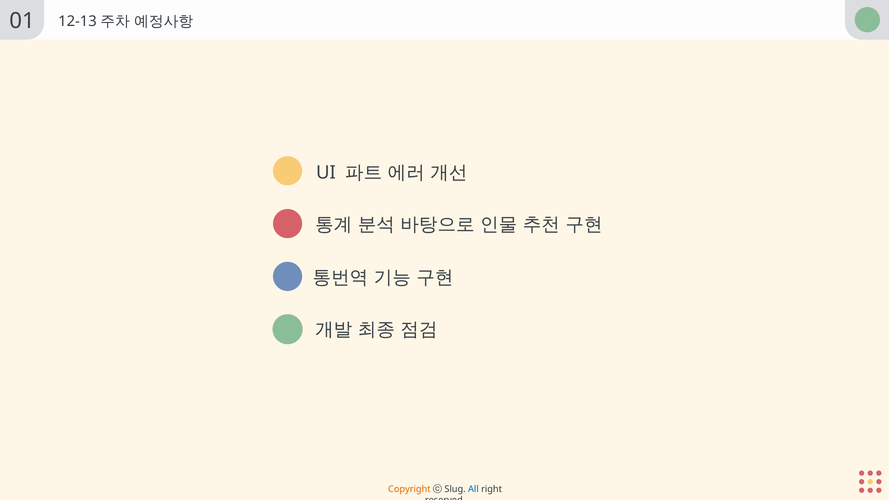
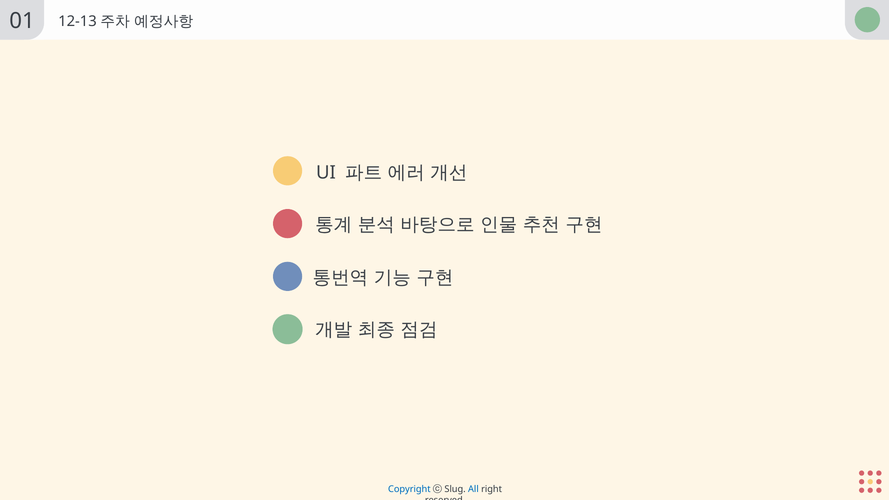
Copyright colour: orange -> blue
